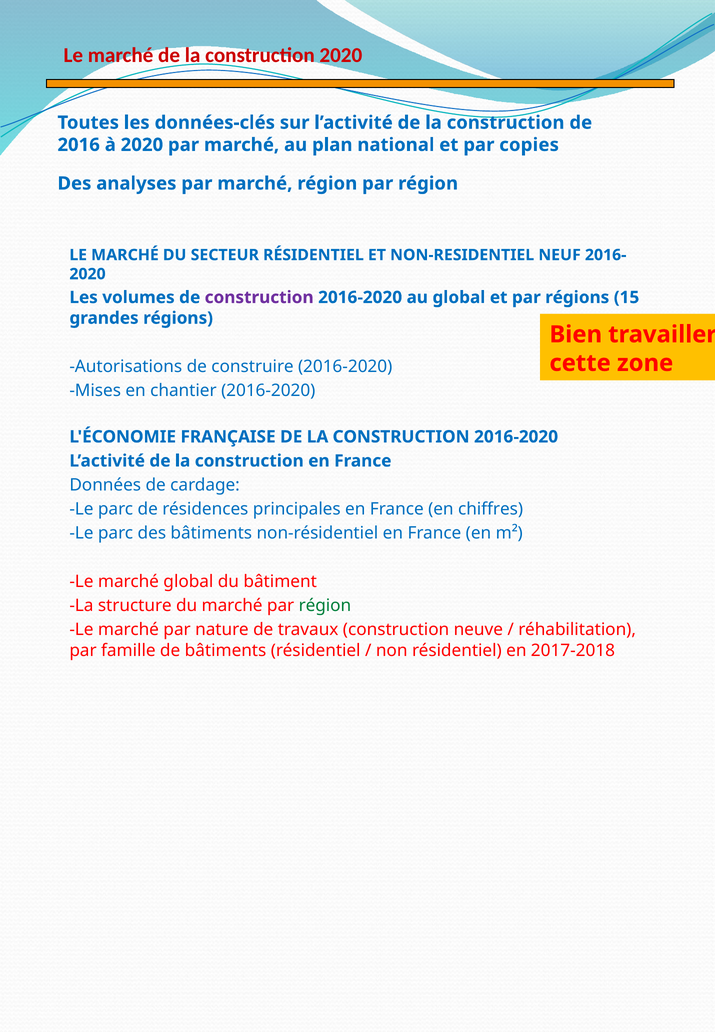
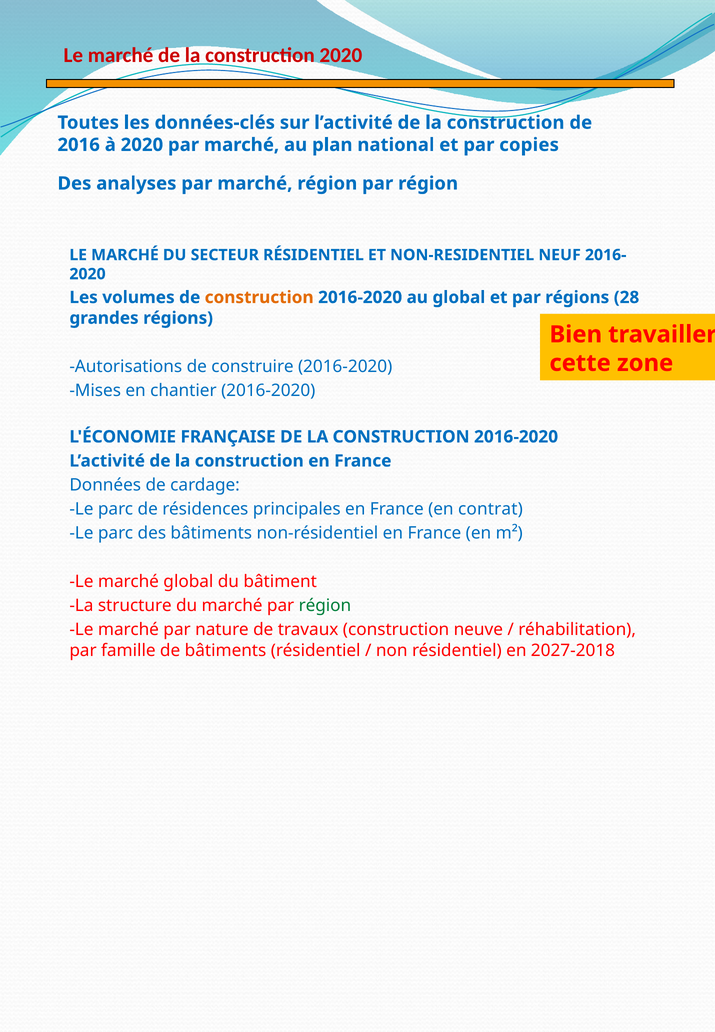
construction at (259, 298) colour: purple -> orange
15: 15 -> 28
chiffres: chiffres -> contrat
2017-2018: 2017-2018 -> 2027-2018
